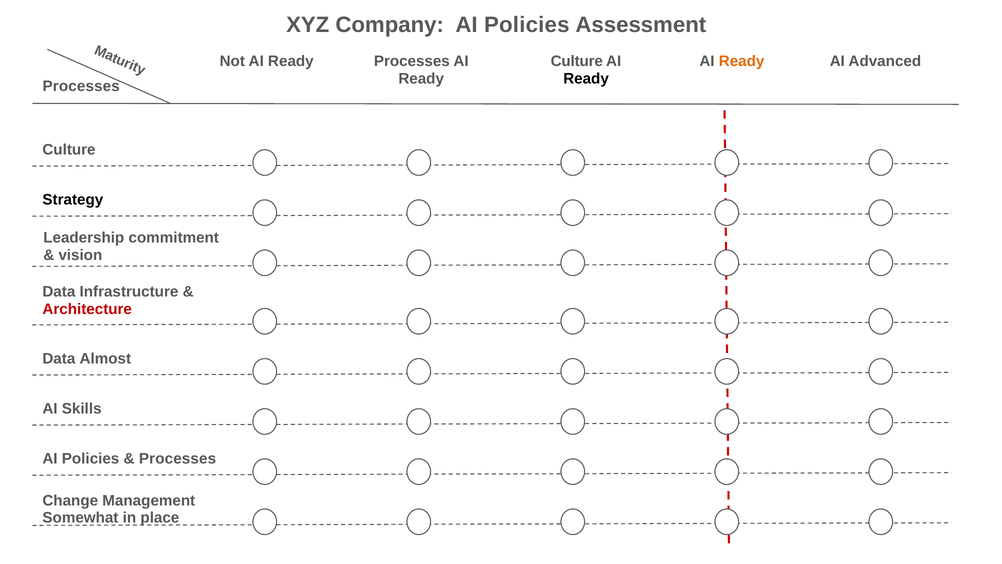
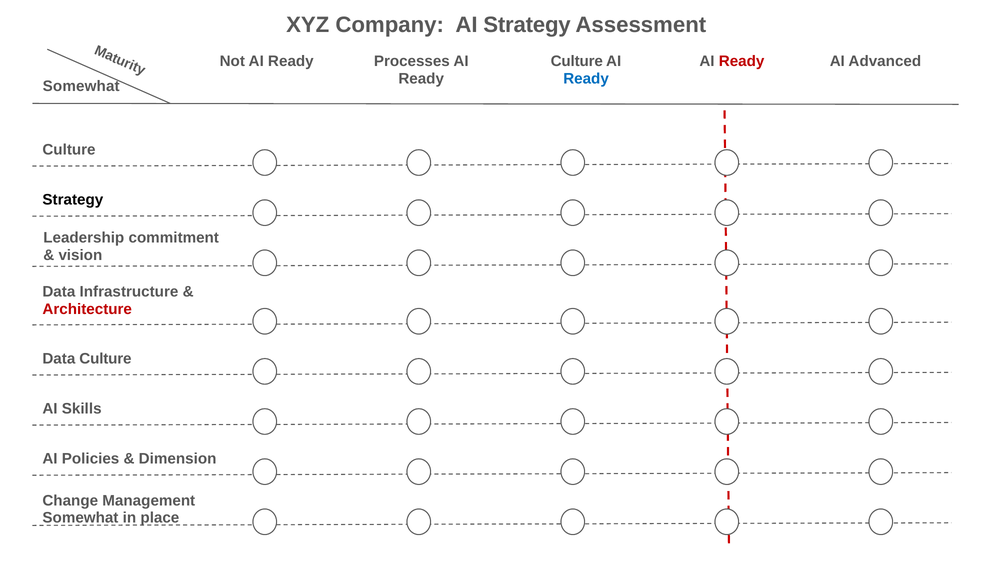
Company AI Policies: Policies -> Strategy
Ready at (742, 61) colour: orange -> red
Ready at (586, 79) colour: black -> blue
Processes at (81, 86): Processes -> Somewhat
Data Almost: Almost -> Culture
Processes at (178, 459): Processes -> Dimension
